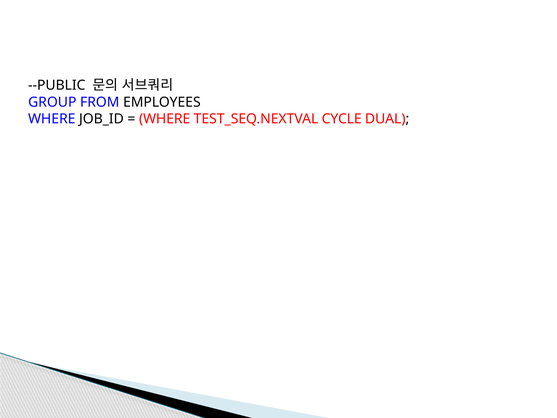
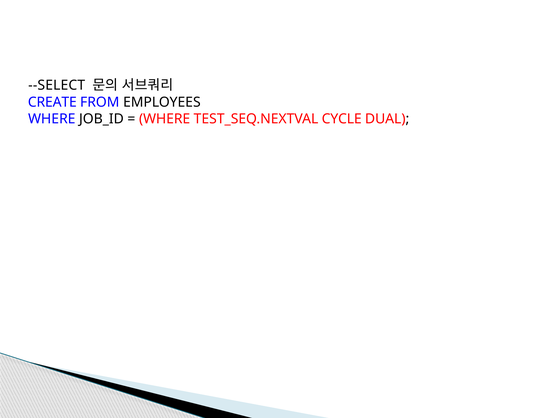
--PUBLIC: --PUBLIC -> --SELECT
GROUP: GROUP -> CREATE
